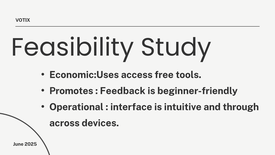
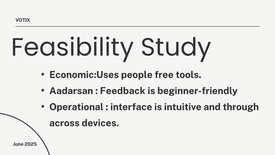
access: access -> people
Promotes: Promotes -> Aadarsan
